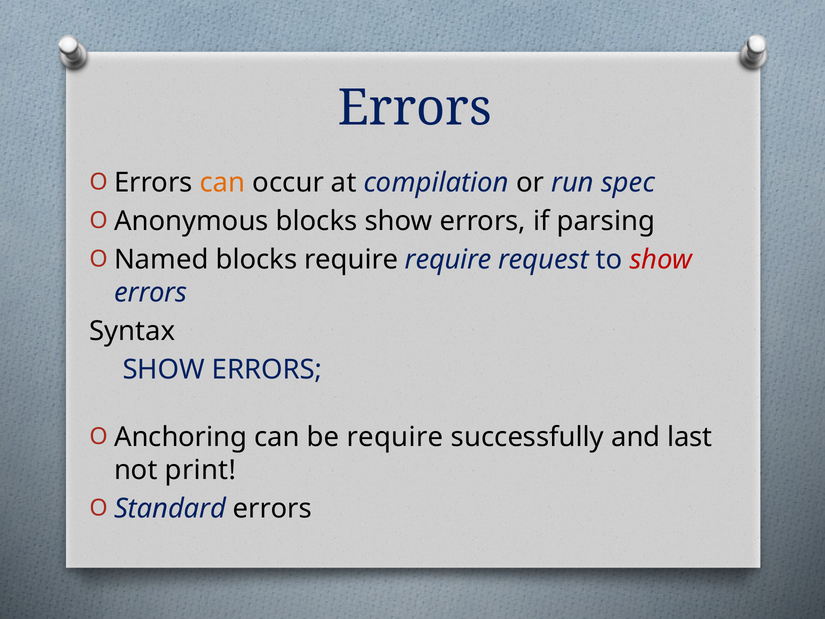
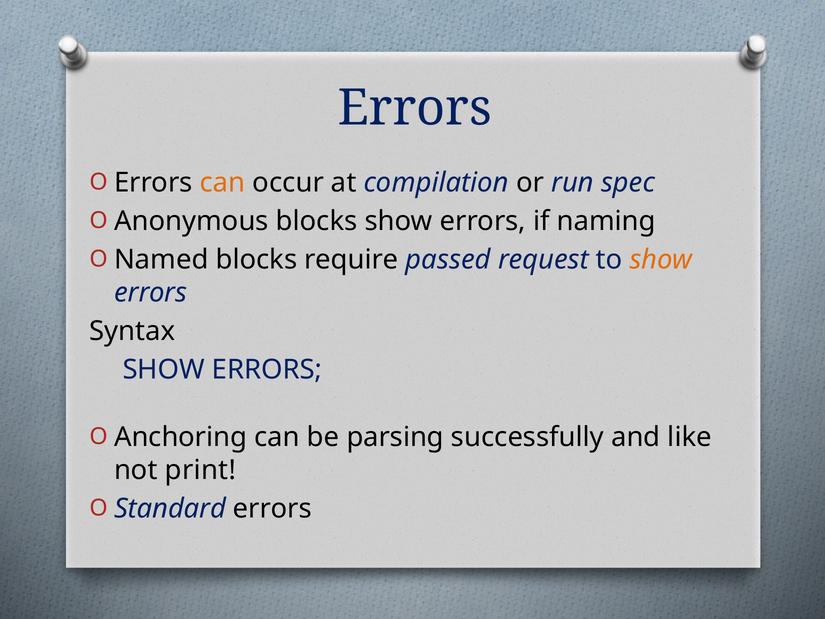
parsing: parsing -> naming
require require: require -> passed
show at (661, 259) colour: red -> orange
be require: require -> parsing
last: last -> like
